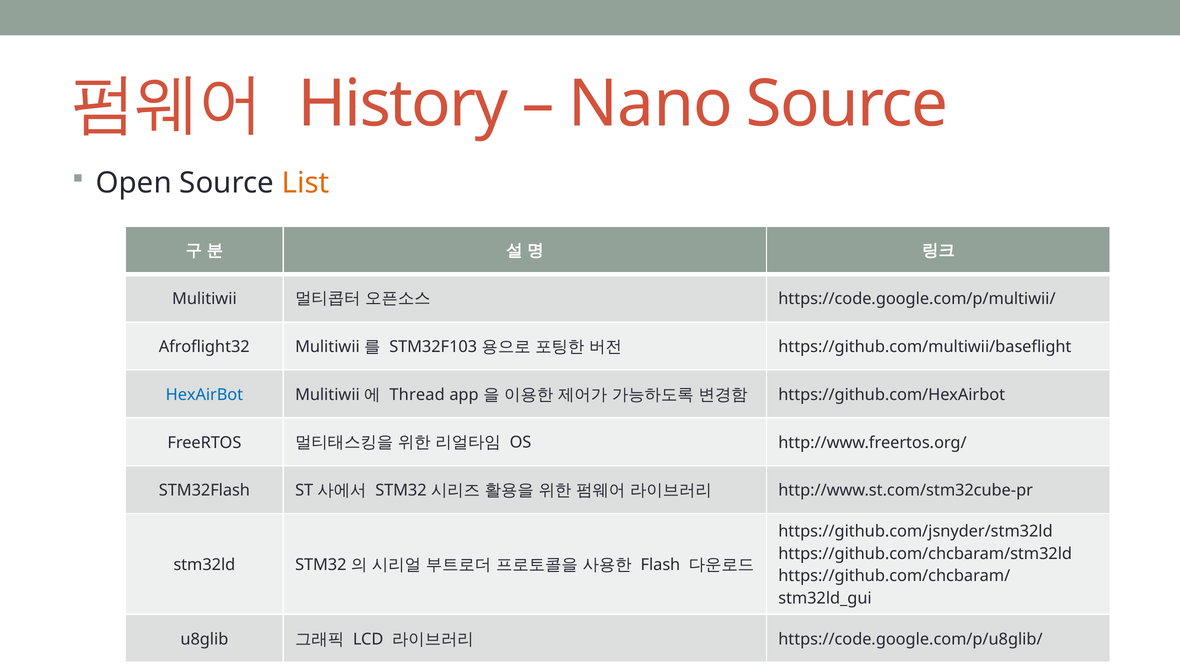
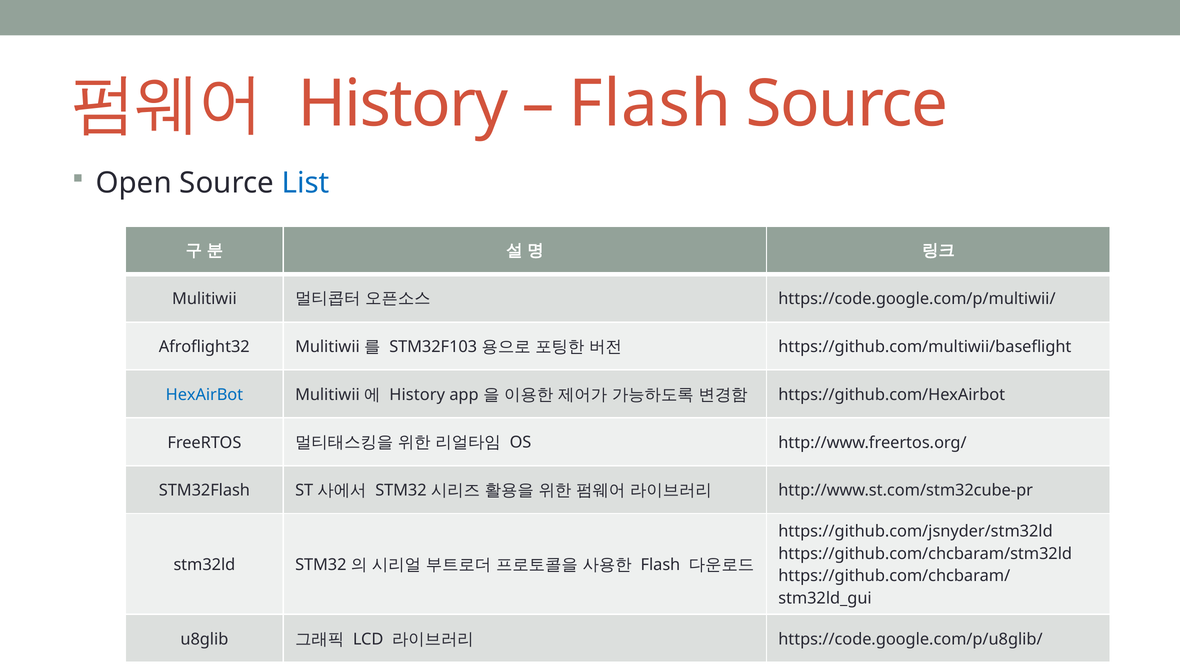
Nano at (651, 104): Nano -> Flash
List colour: orange -> blue
Thread at (417, 395): Thread -> History
